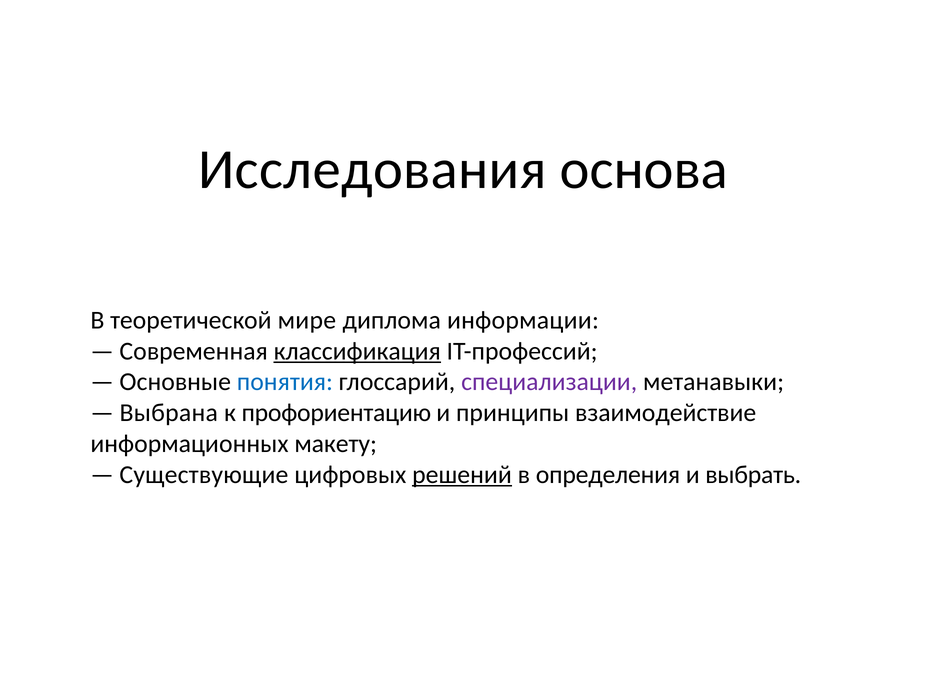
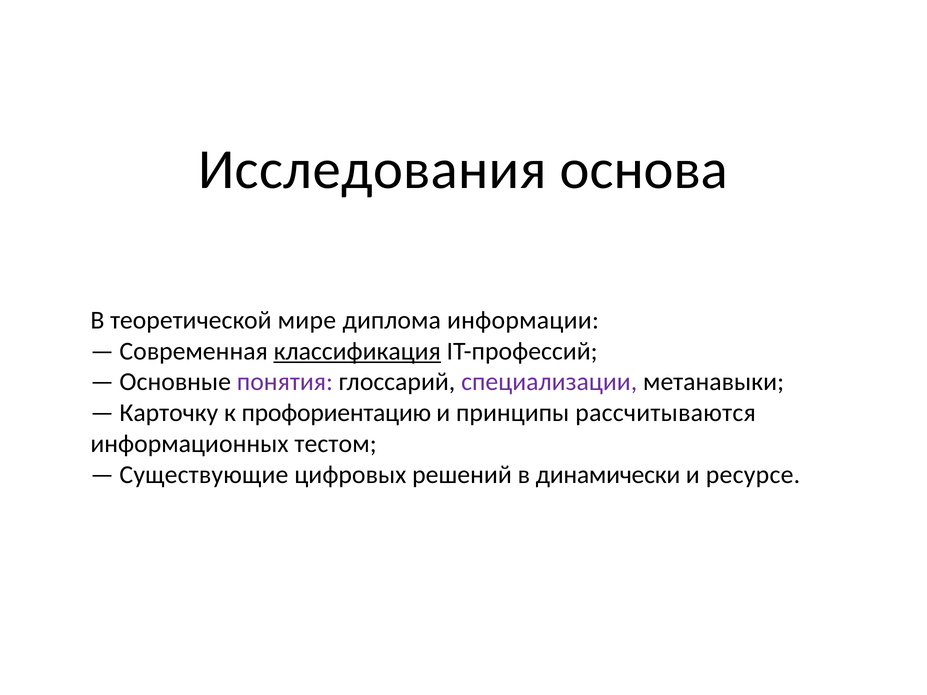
понятия colour: blue -> purple
Выбрана: Выбрана -> Карточку
взаимодействие: взаимодействие -> рассчитываются
макету: макету -> тестом
решений underline: present -> none
определения: определения -> динамически
выбрать: выбрать -> ресурсе
